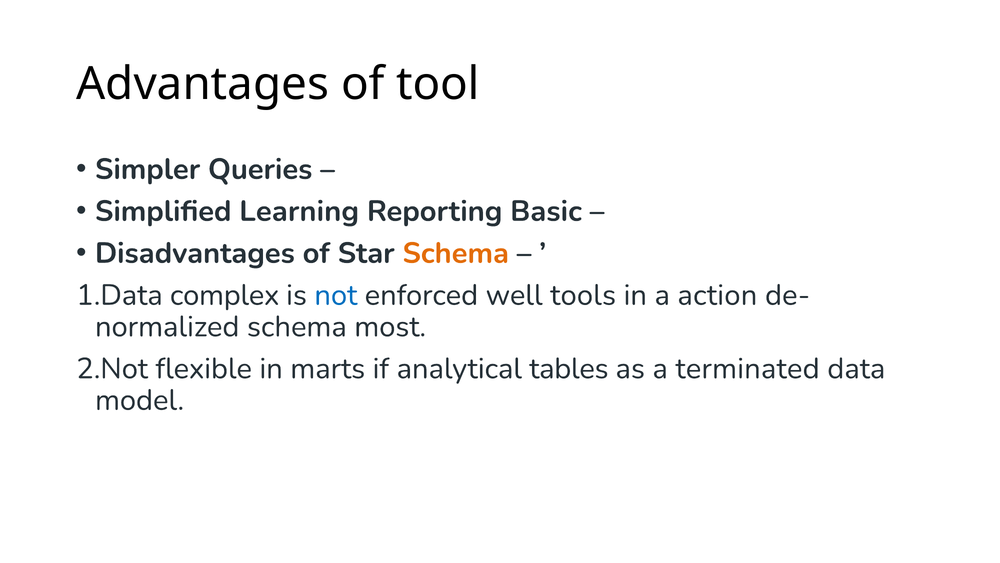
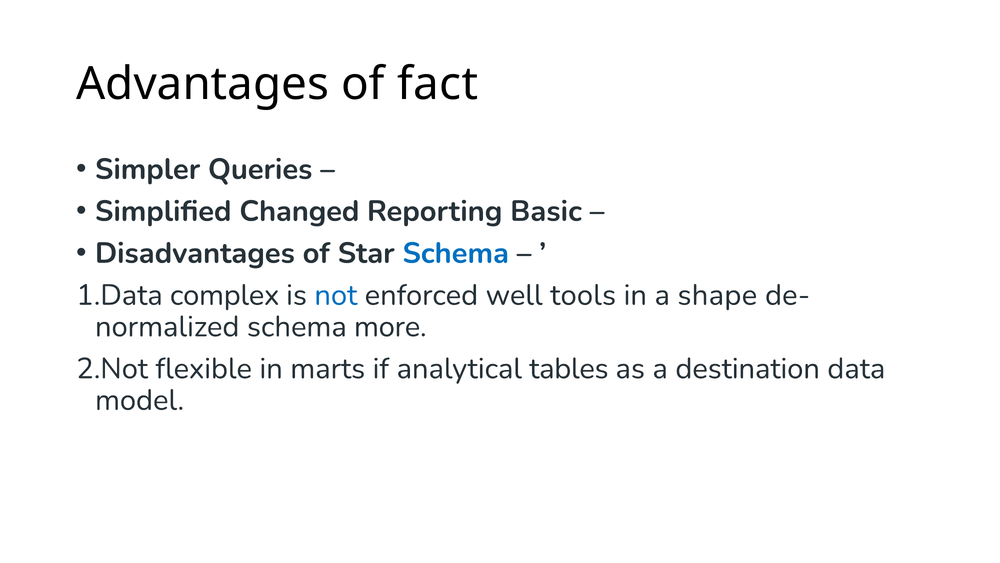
tool: tool -> fact
Learning: Learning -> Changed
Schema at (456, 253) colour: orange -> blue
action: action -> shape
most: most -> more
terminated: terminated -> destination
